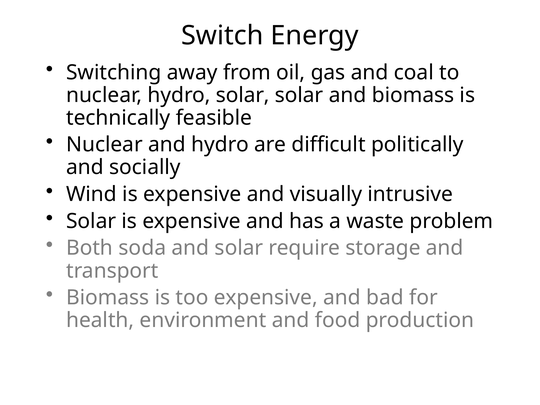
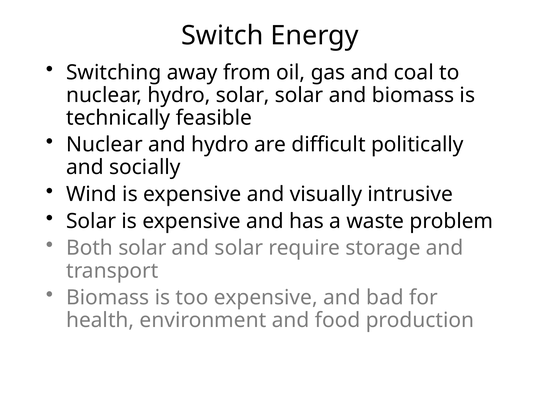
Both soda: soda -> solar
